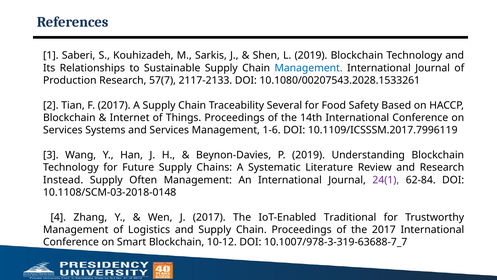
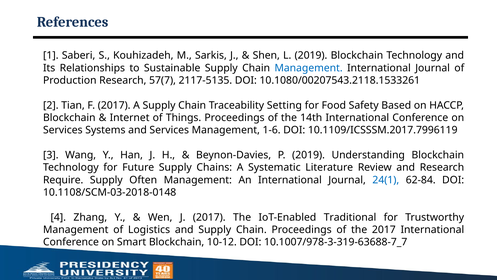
2117-2133: 2117-2133 -> 2117-5135
10.1080/00207543.2028.1533261: 10.1080/00207543.2028.1533261 -> 10.1080/00207543.2118.1533261
Several: Several -> Setting
Instead: Instead -> Require
24(1 colour: purple -> blue
